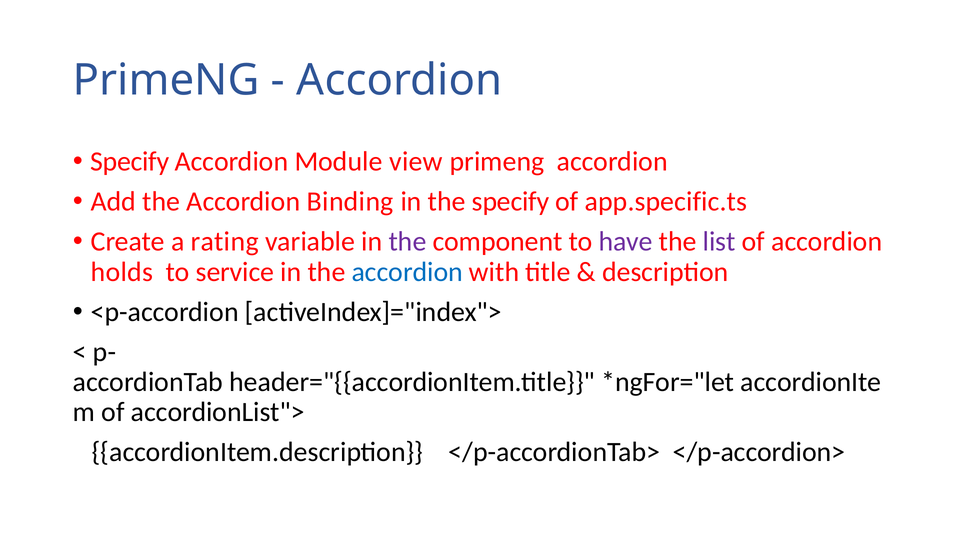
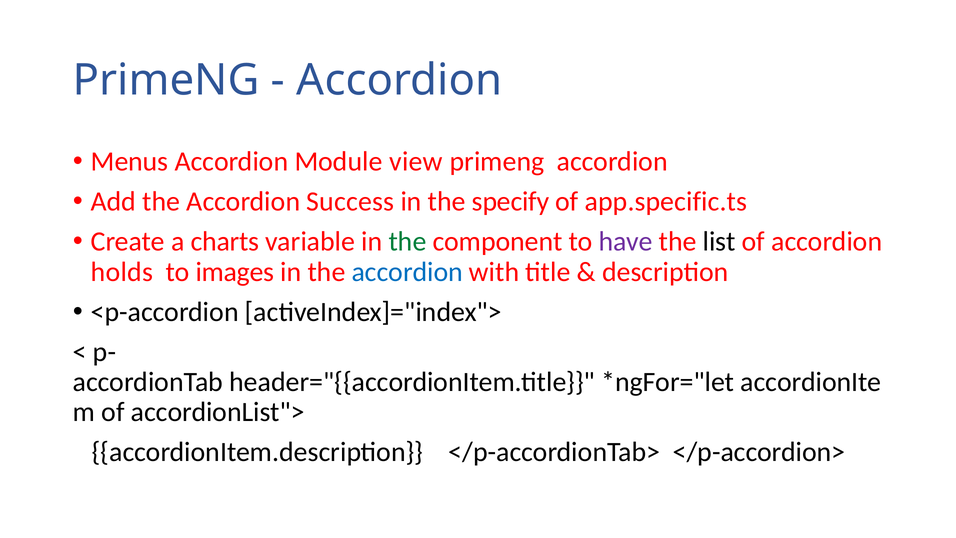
Specify at (130, 162): Specify -> Menus
Binding: Binding -> Success
rating: rating -> charts
the at (407, 242) colour: purple -> green
list colour: purple -> black
service: service -> images
